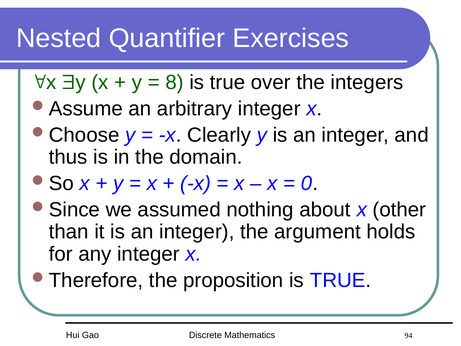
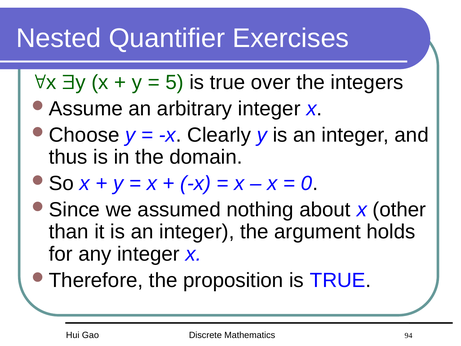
8: 8 -> 5
